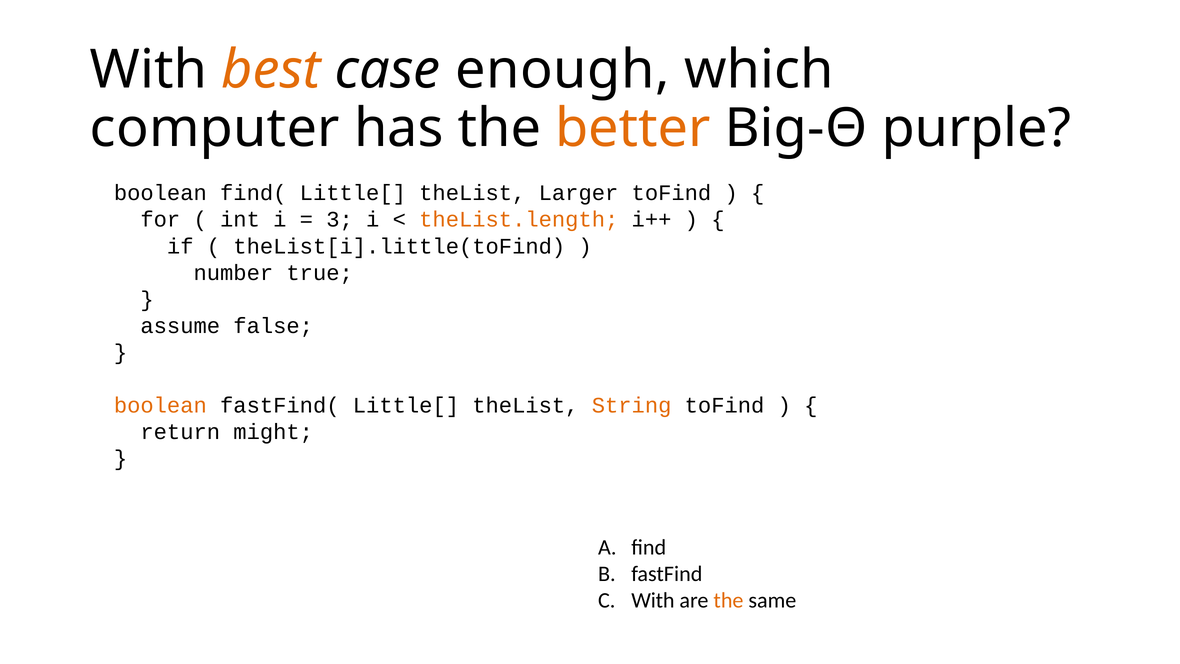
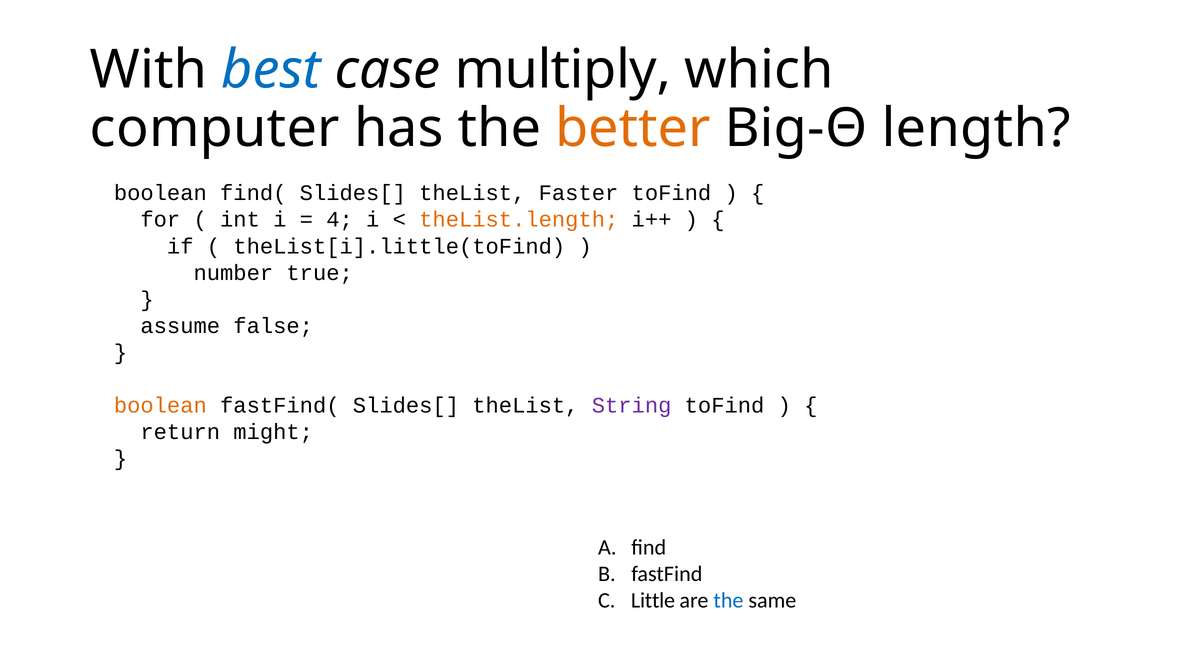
best colour: orange -> blue
enough: enough -> multiply
purple: purple -> length
find( Little[: Little[ -> Slides[
Larger: Larger -> Faster
3: 3 -> 4
fastFind( Little[: Little[ -> Slides[
String colour: orange -> purple
With at (653, 600): With -> Little
the at (728, 600) colour: orange -> blue
